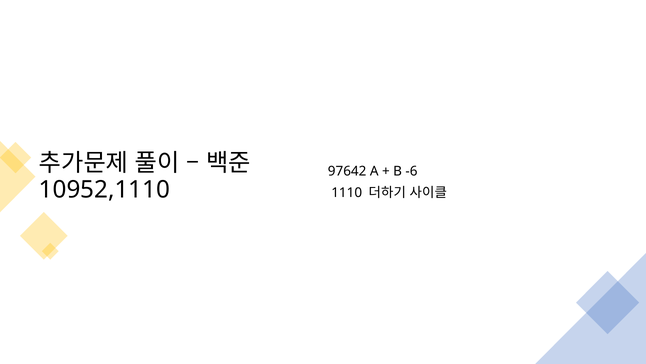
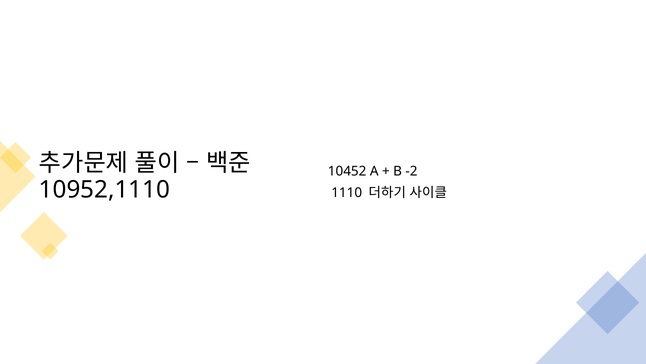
97642: 97642 -> 10452
-6: -6 -> -2
